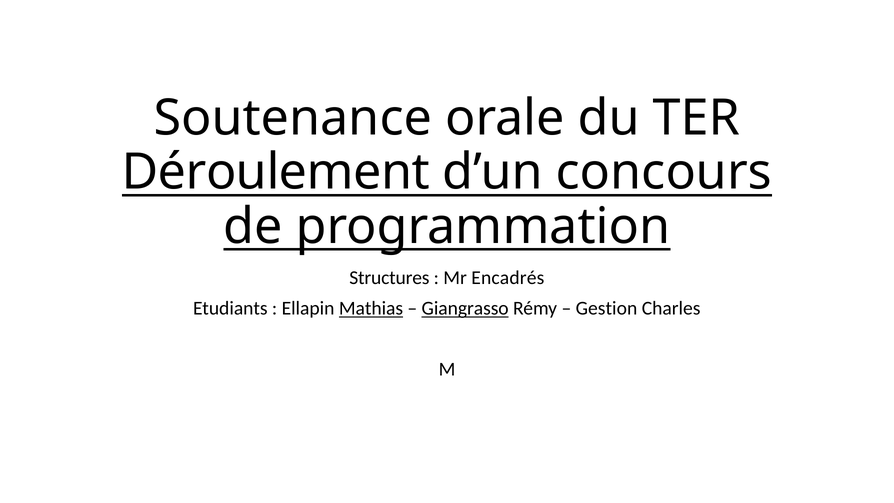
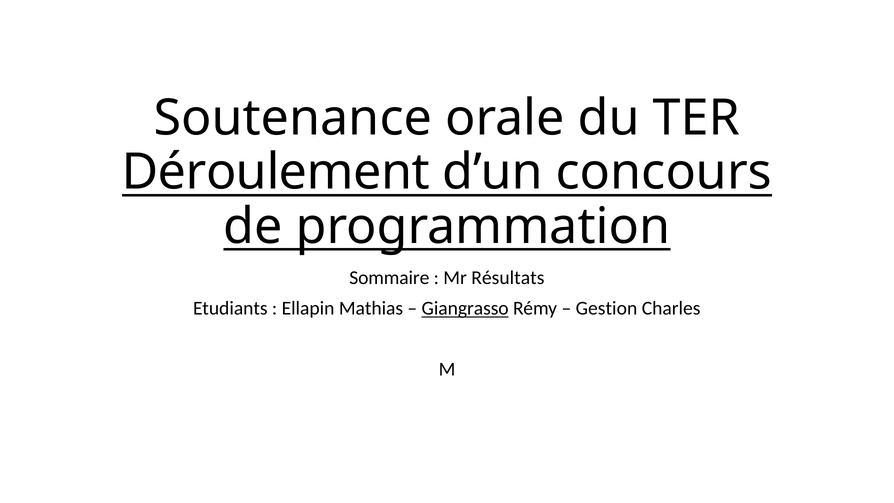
Structures: Structures -> Sommaire
Encadrés: Encadrés -> Résultats
Mathias underline: present -> none
